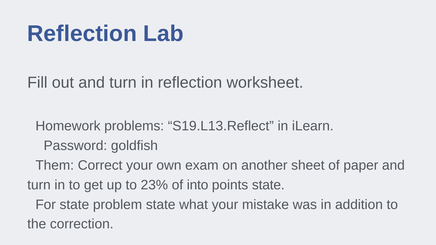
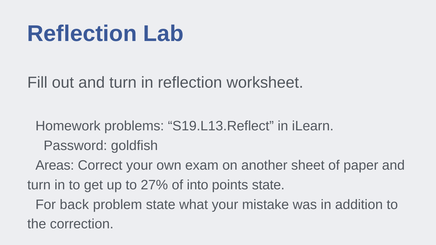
Them: Them -> Areas
23%: 23% -> 27%
For state: state -> back
